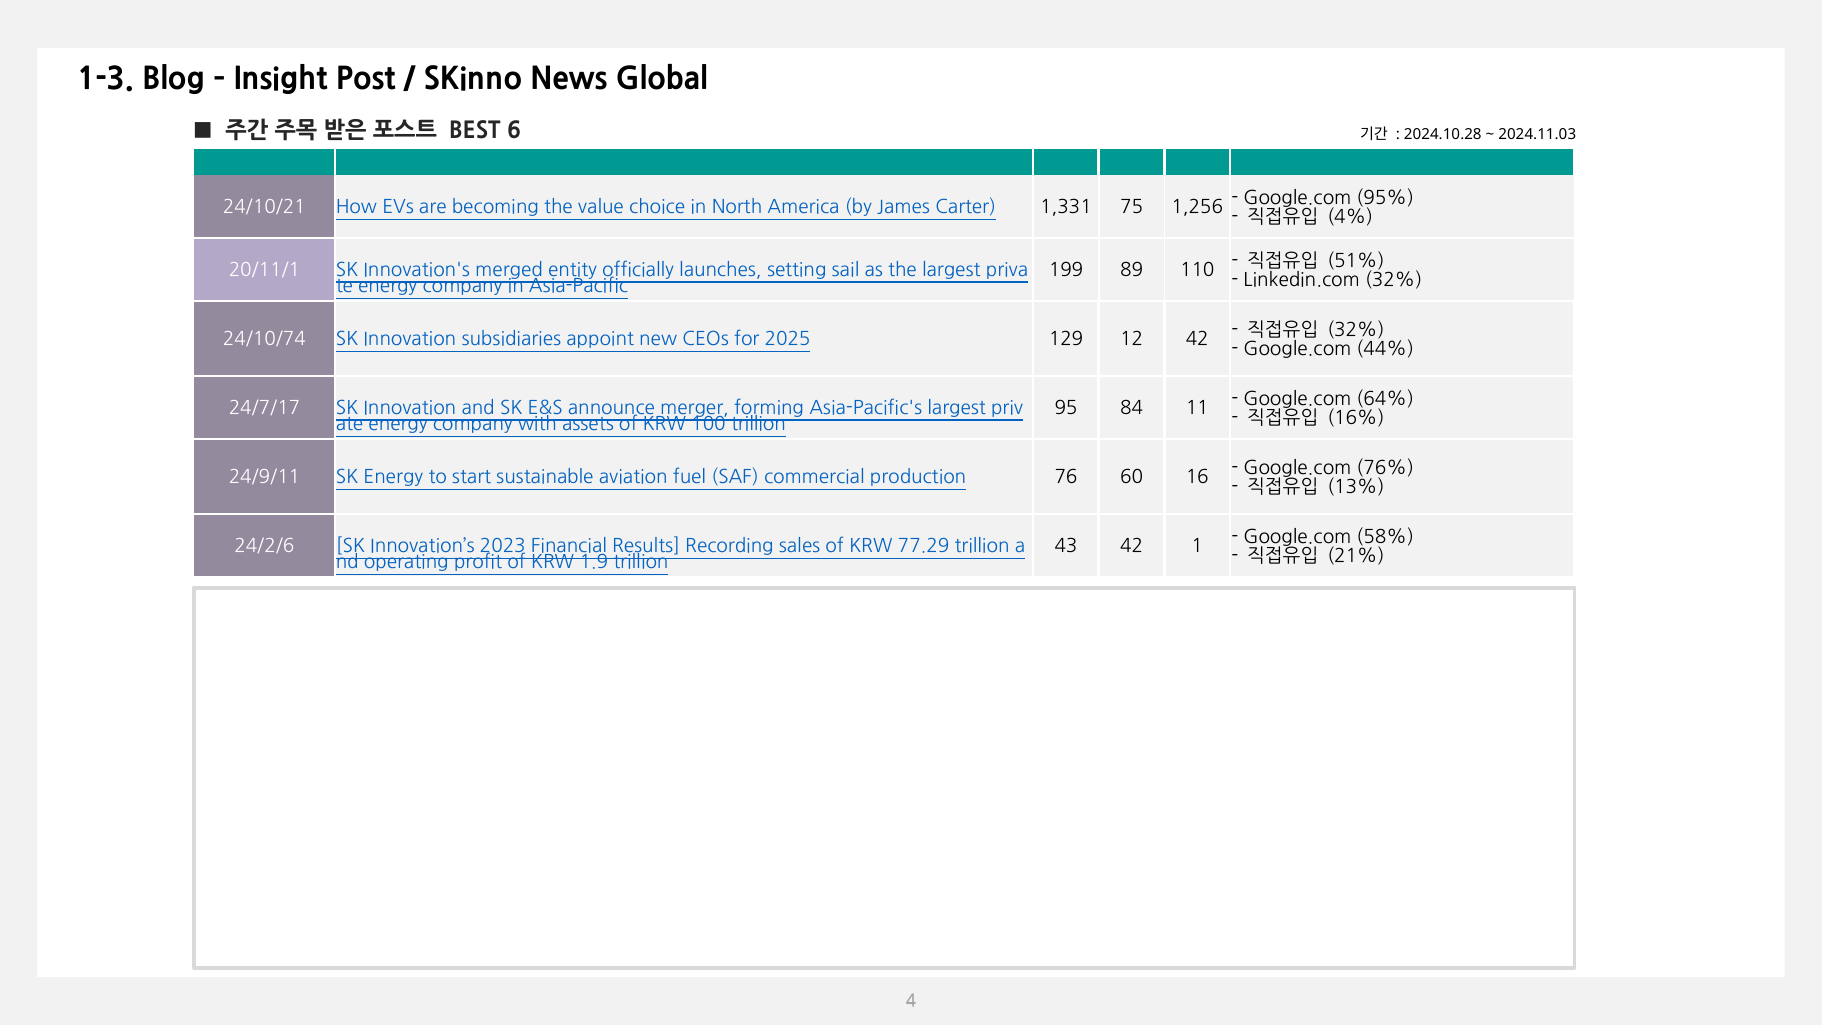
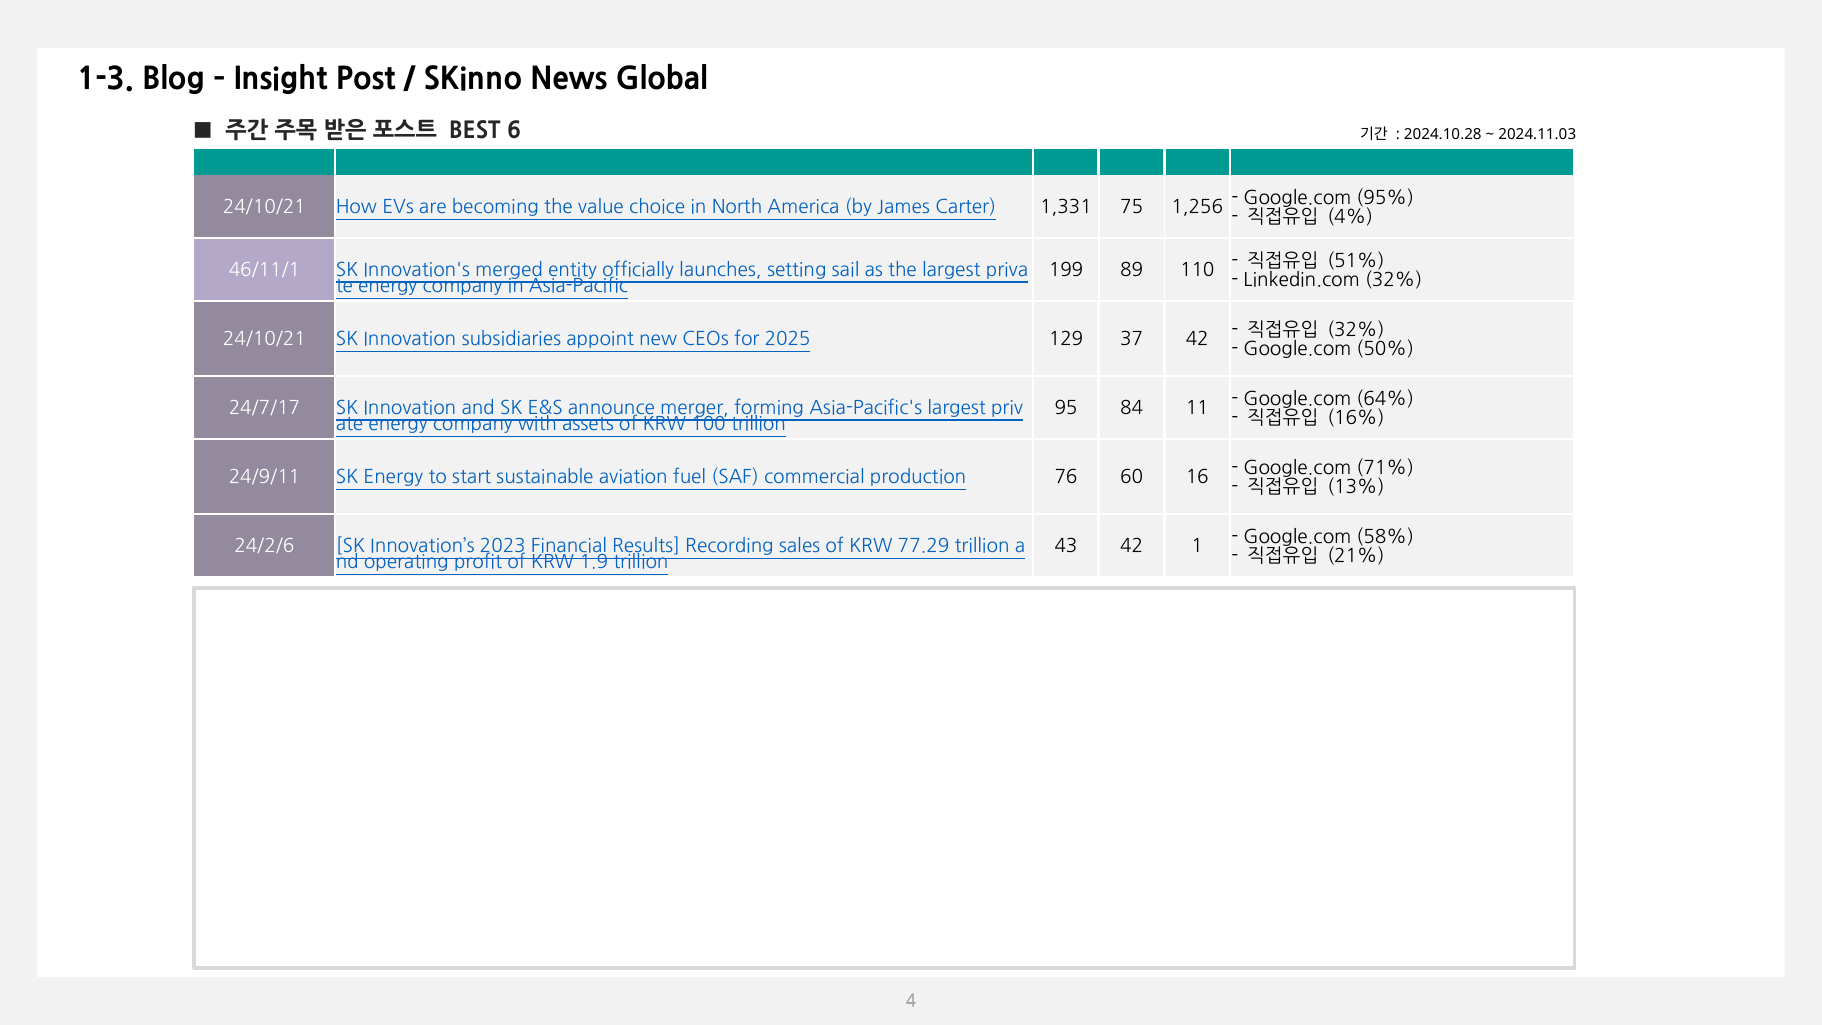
20/11/1: 20/11/1 -> 46/11/1
24/10/74 at (264, 339): 24/10/74 -> 24/10/21
12: 12 -> 37
44%: 44% -> 50%
76%: 76% -> 71%
